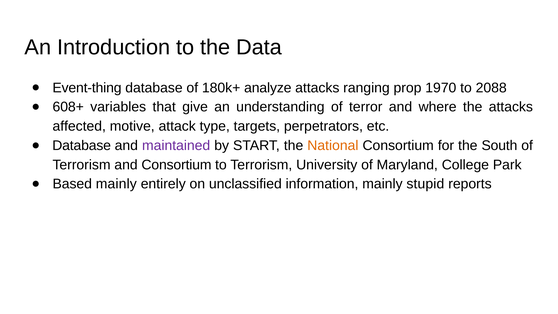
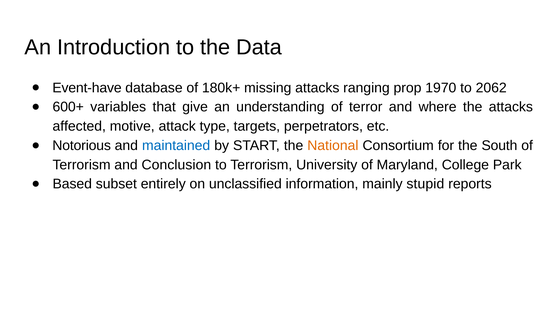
Event-thing: Event-thing -> Event-have
analyze: analyze -> missing
2088: 2088 -> 2062
608+: 608+ -> 600+
Database at (82, 145): Database -> Notorious
maintained colour: purple -> blue
and Consortium: Consortium -> Conclusion
Based mainly: mainly -> subset
